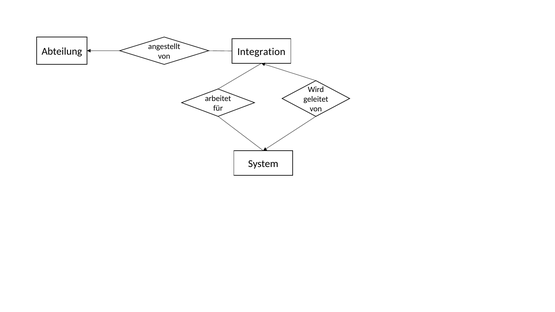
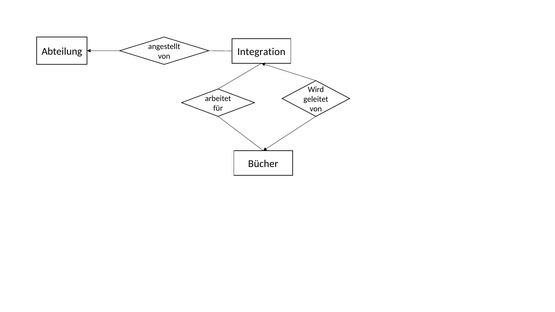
System: System -> Bücher
